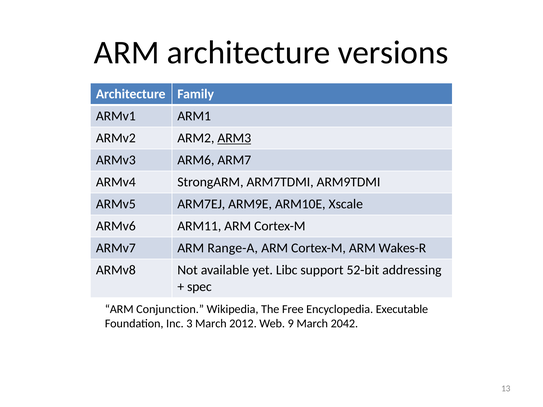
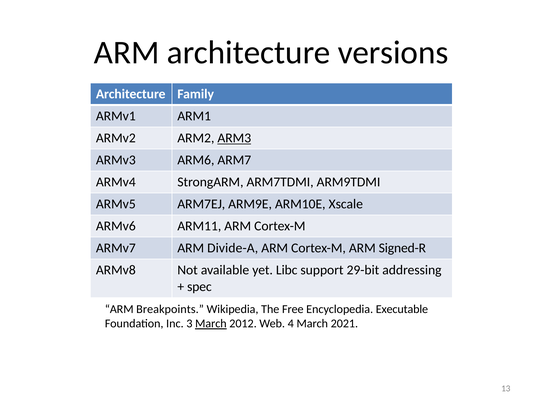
Range-A: Range-A -> Divide-A
Wakes-R: Wakes-R -> Signed-R
52-bit: 52-bit -> 29-bit
Conjunction: Conjunction -> Breakpoints
March at (211, 324) underline: none -> present
9: 9 -> 4
2042: 2042 -> 2021
